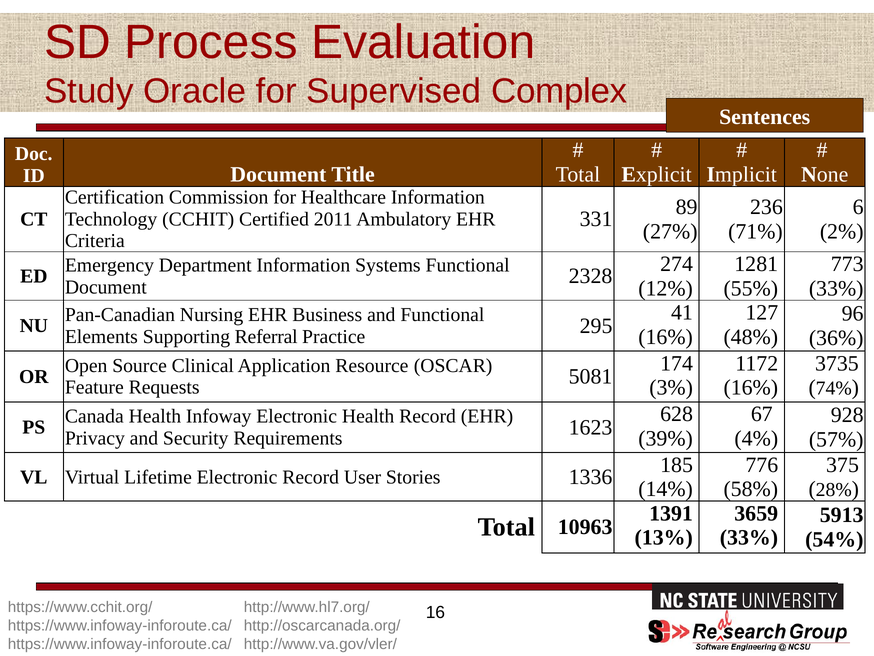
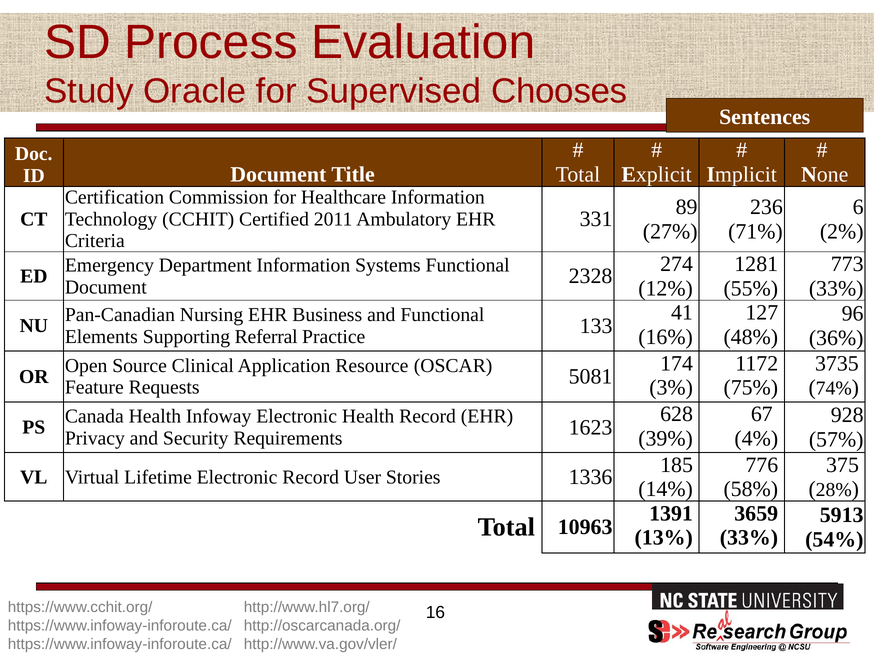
Complex: Complex -> Chooses
295: 295 -> 133
16% at (751, 387): 16% -> 75%
